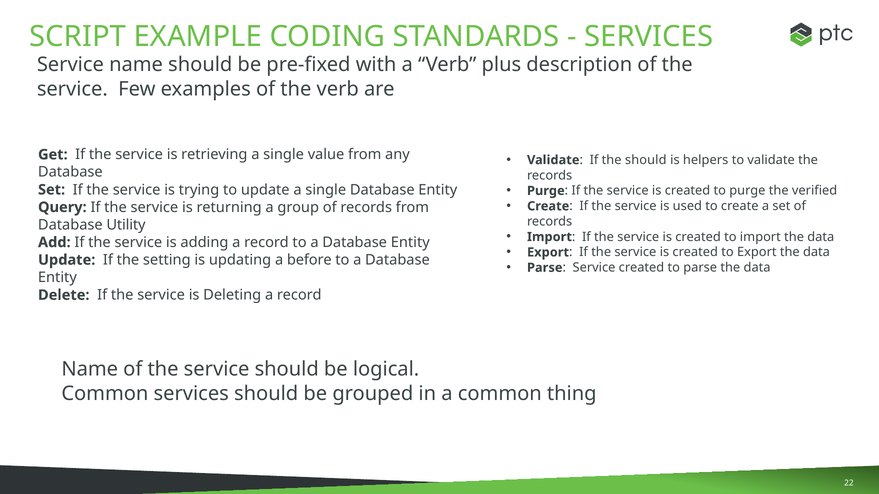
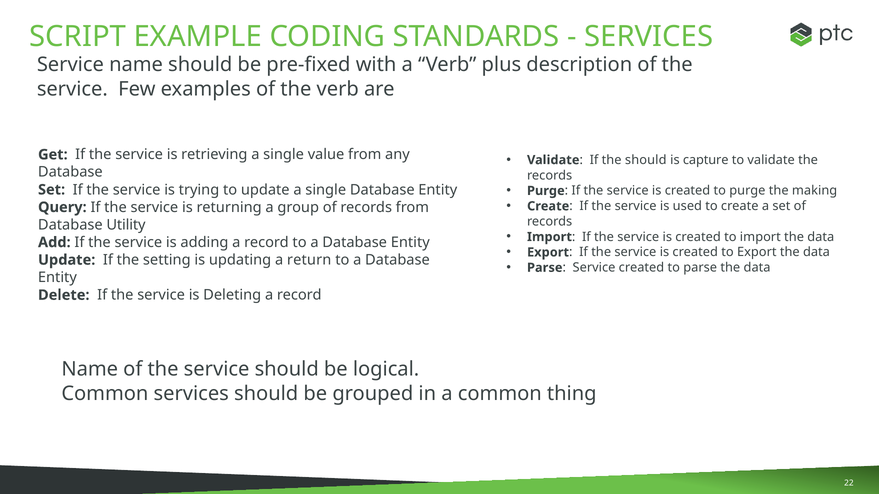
helpers: helpers -> capture
verified: verified -> making
before: before -> return
